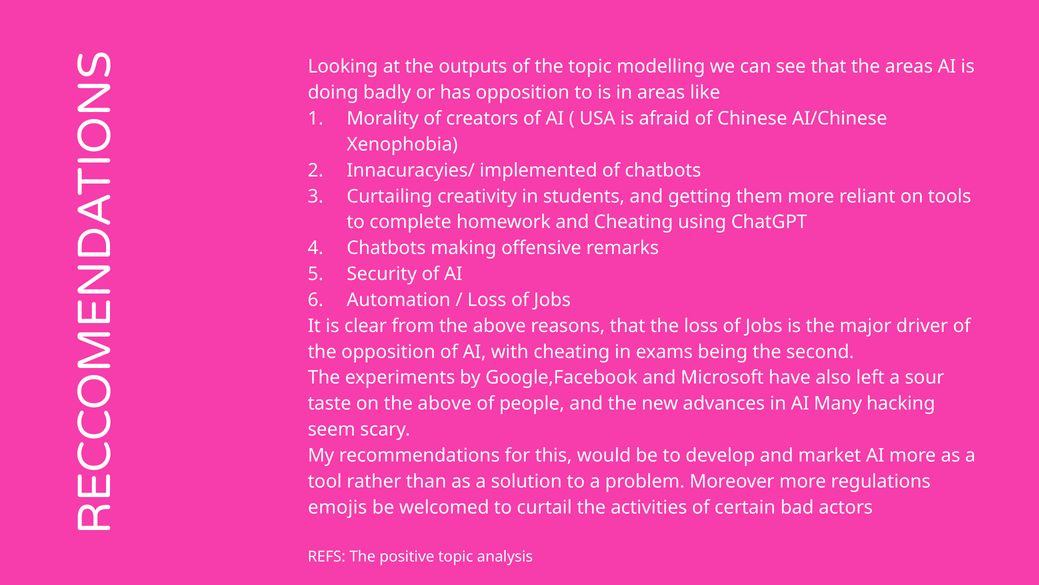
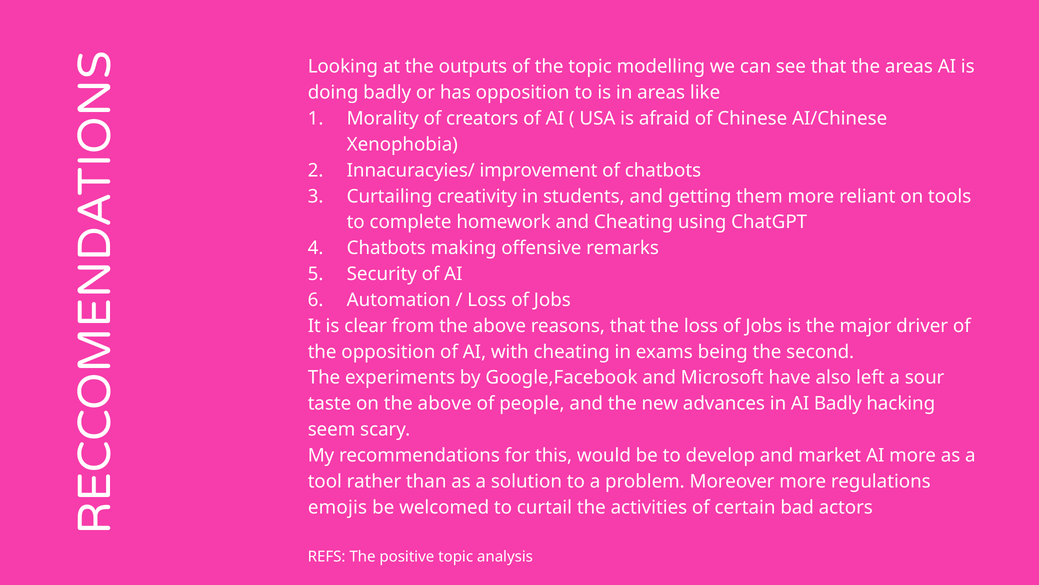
implemented: implemented -> improvement
AI Many: Many -> Badly
